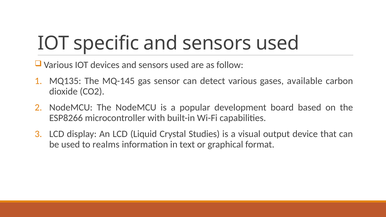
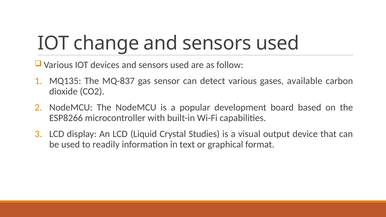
specific: specific -> change
MQ-145: MQ-145 -> MQ-837
realms: realms -> readily
